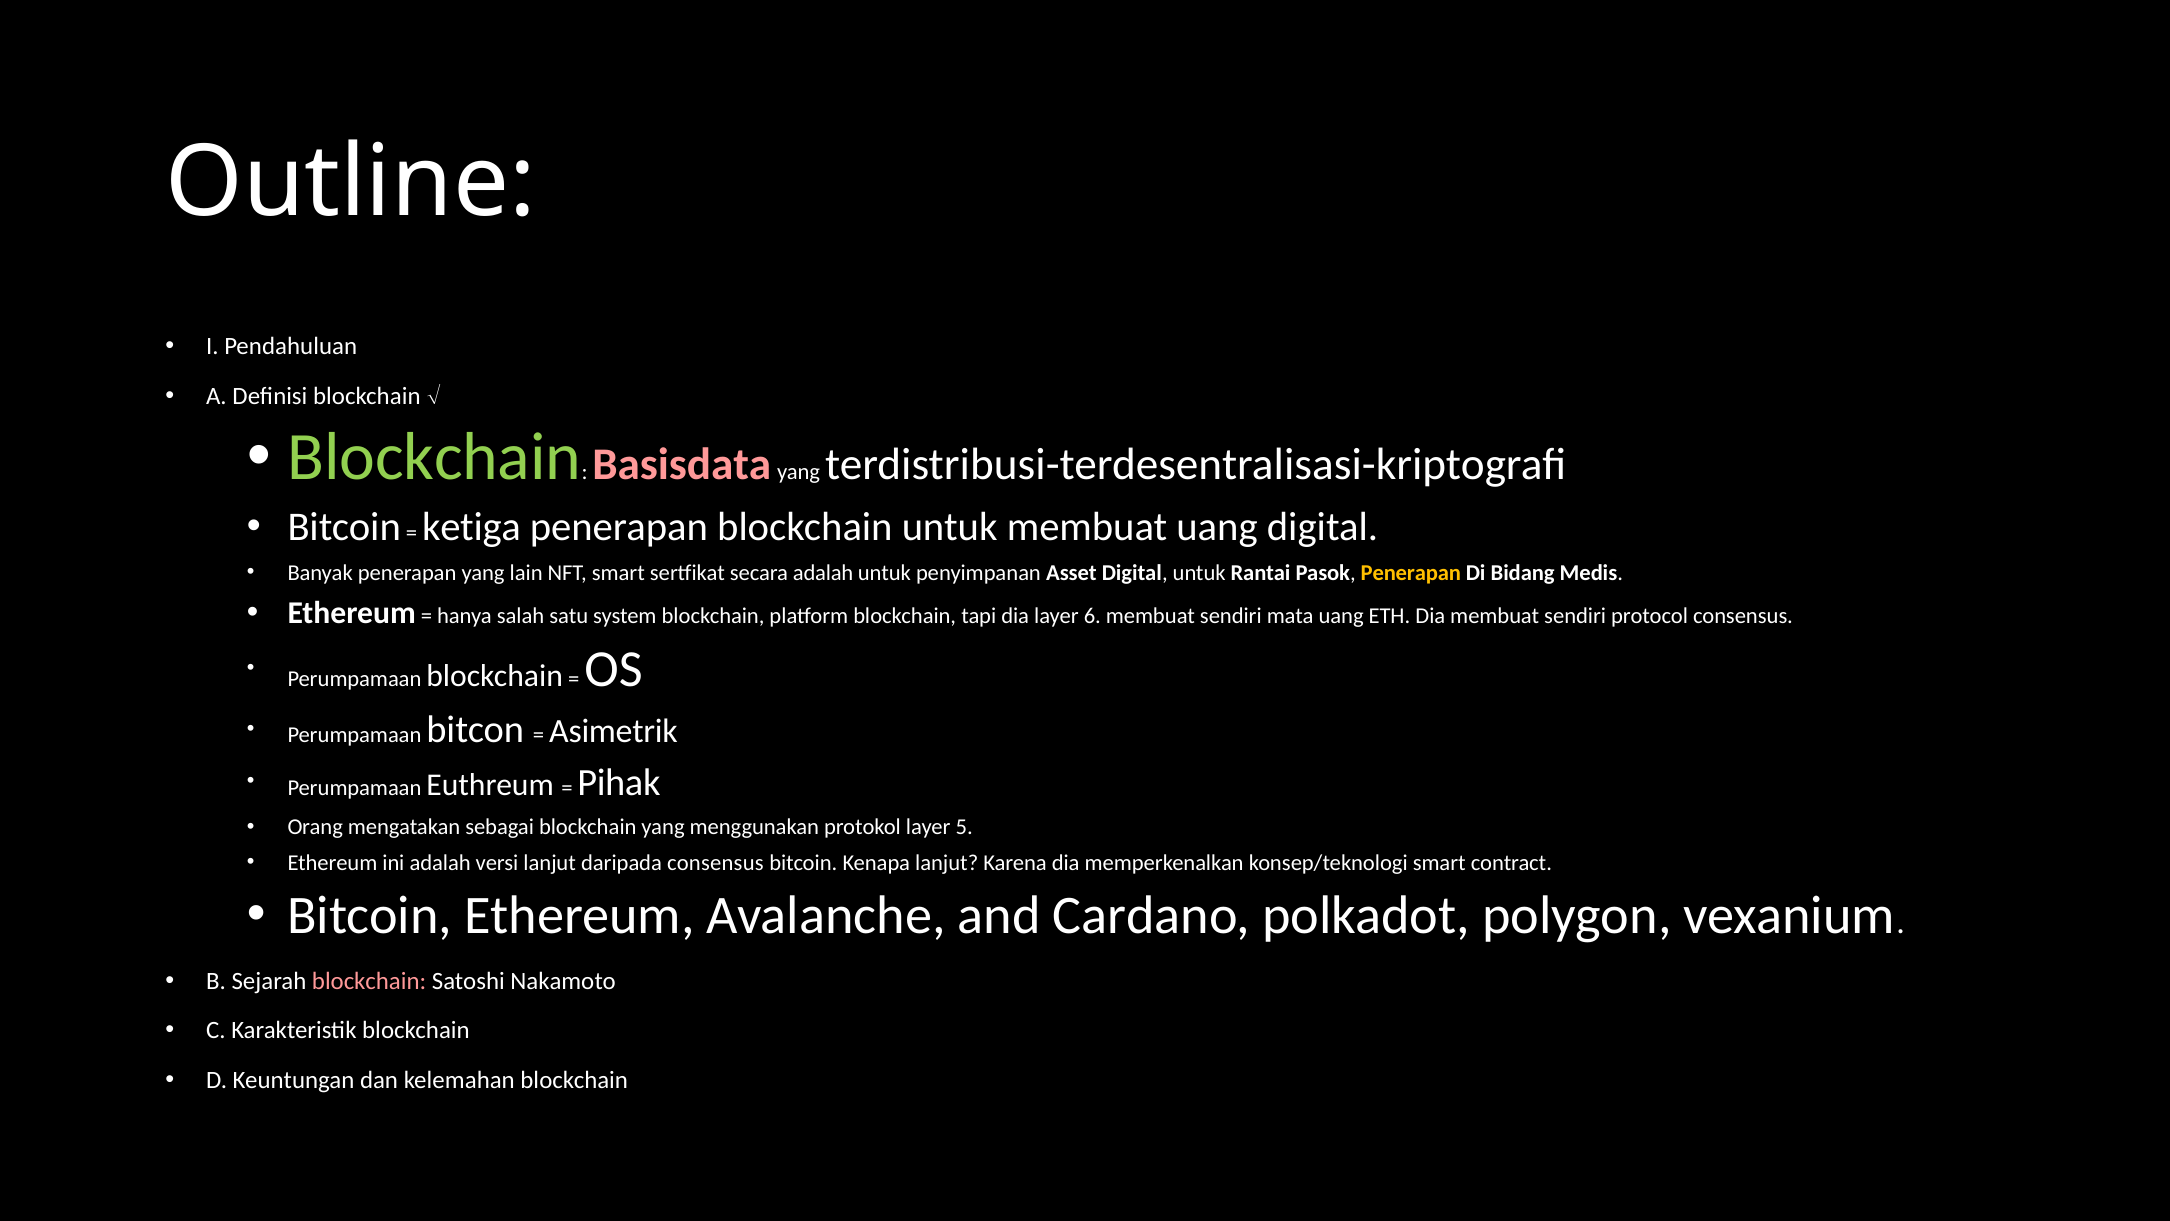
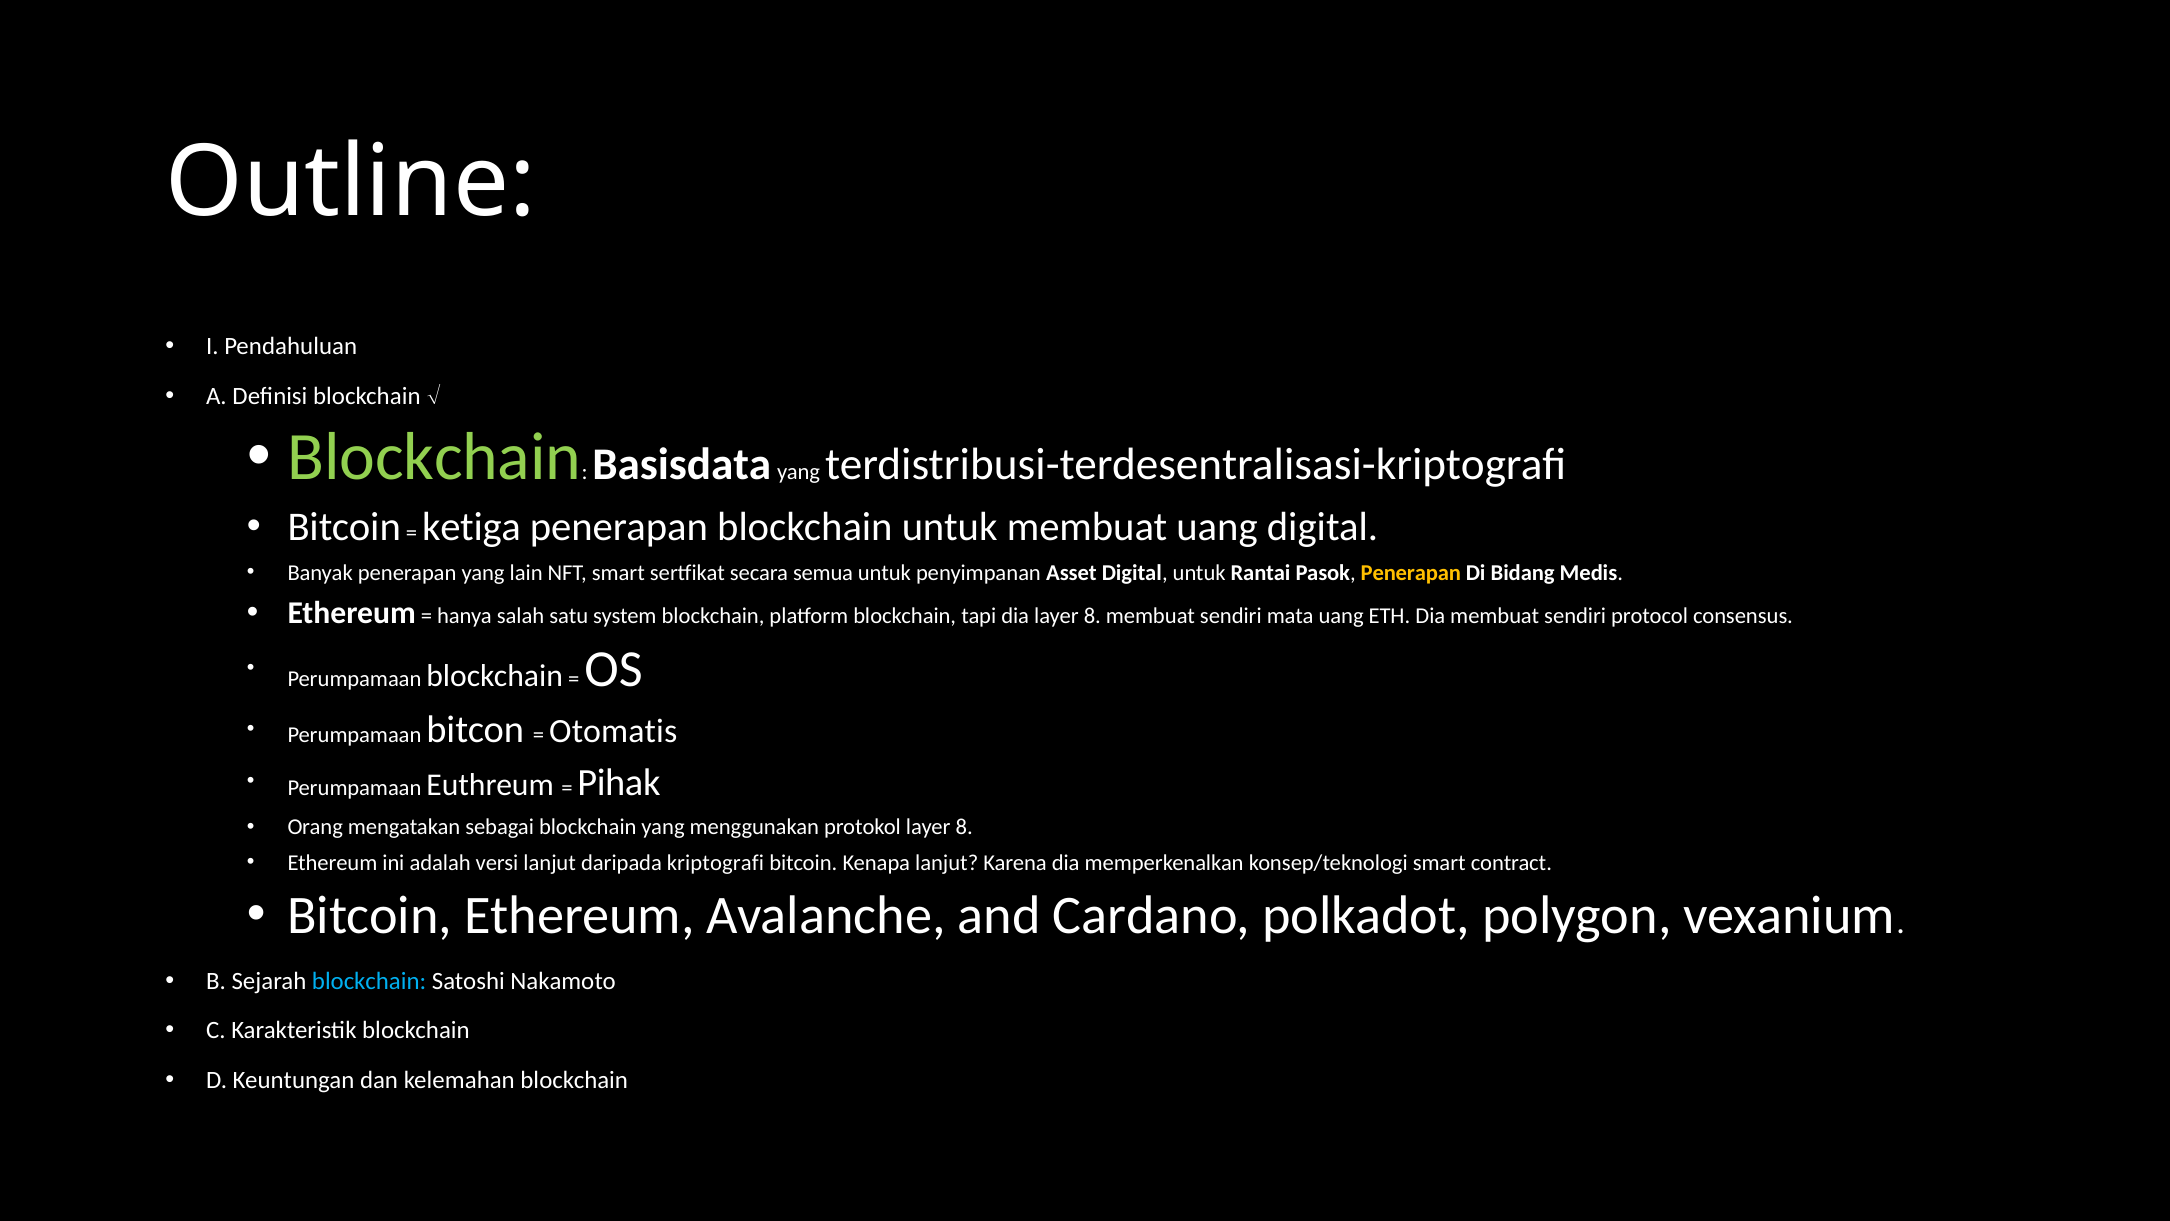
Basisdata colour: pink -> white
secara adalah: adalah -> semua
dia layer 6: 6 -> 8
Asimetrik: Asimetrik -> Otomatis
protokol layer 5: 5 -> 8
daripada consensus: consensus -> kriptografi
blockchain at (369, 981) colour: pink -> light blue
